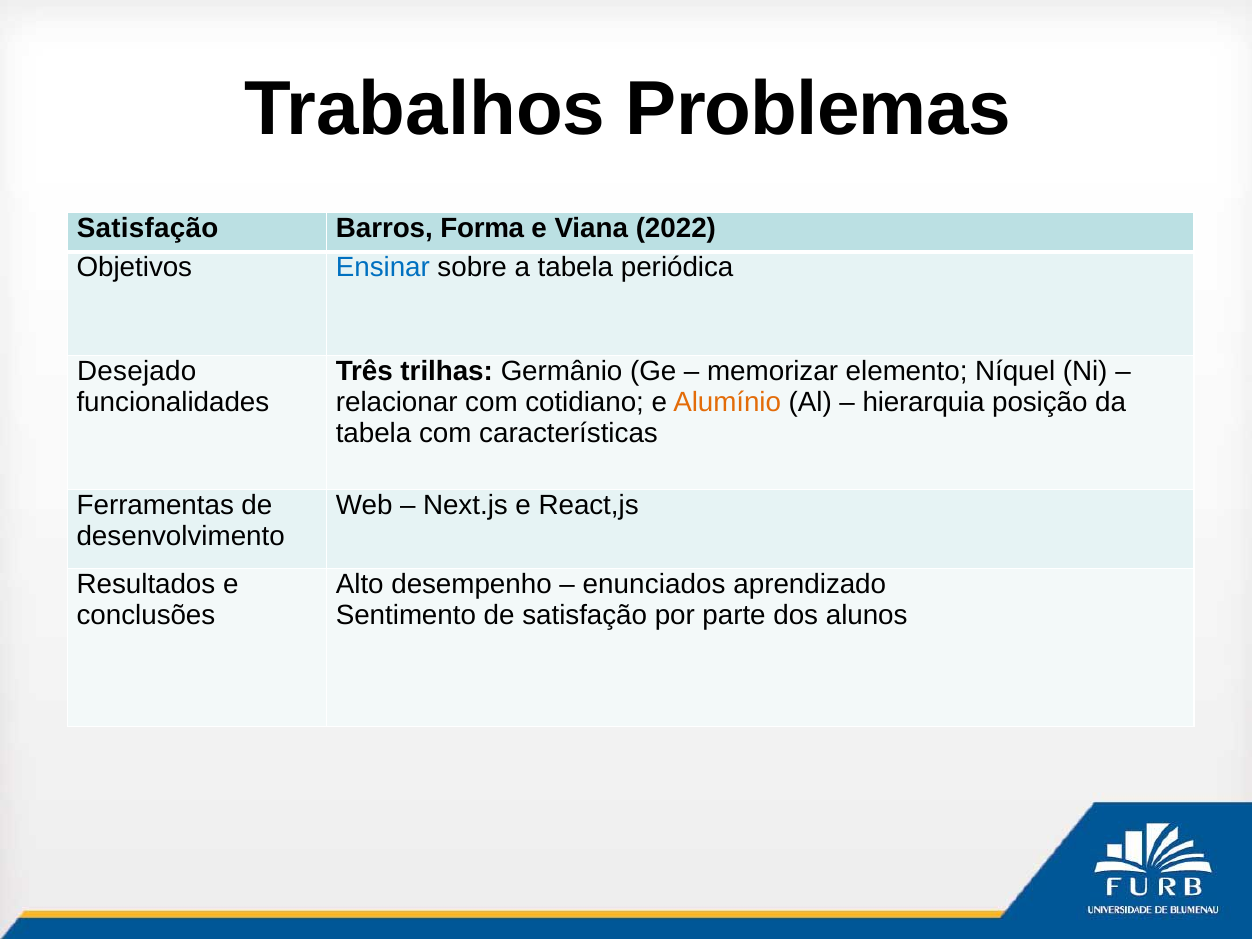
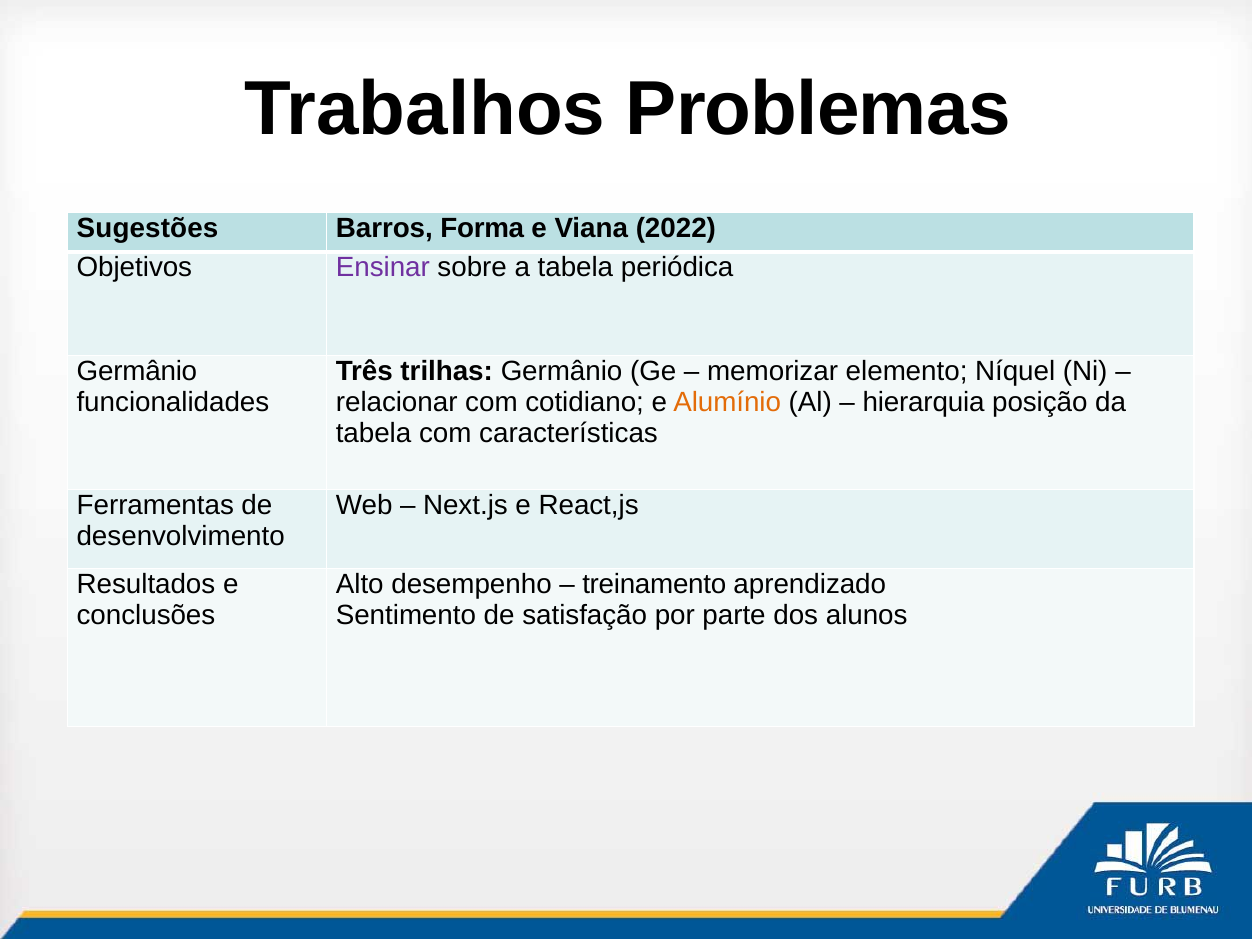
Satisfação at (147, 228): Satisfação -> Sugestões
Ensinar colour: blue -> purple
Desejado at (137, 372): Desejado -> Germânio
enunciados: enunciados -> treinamento
